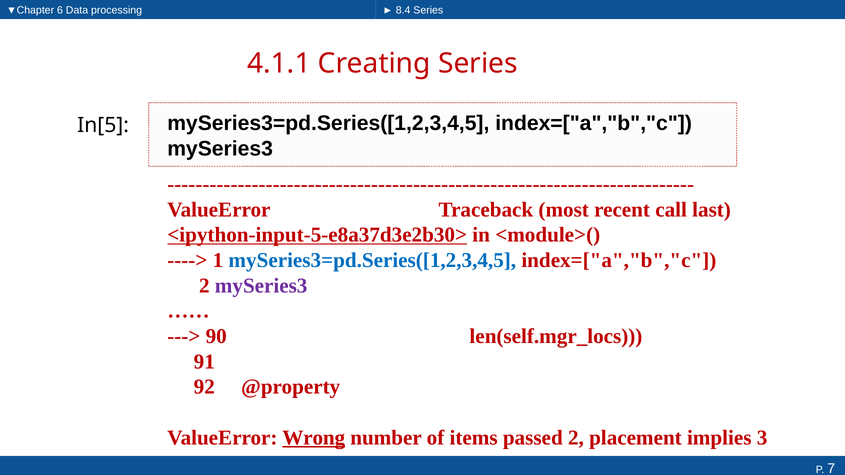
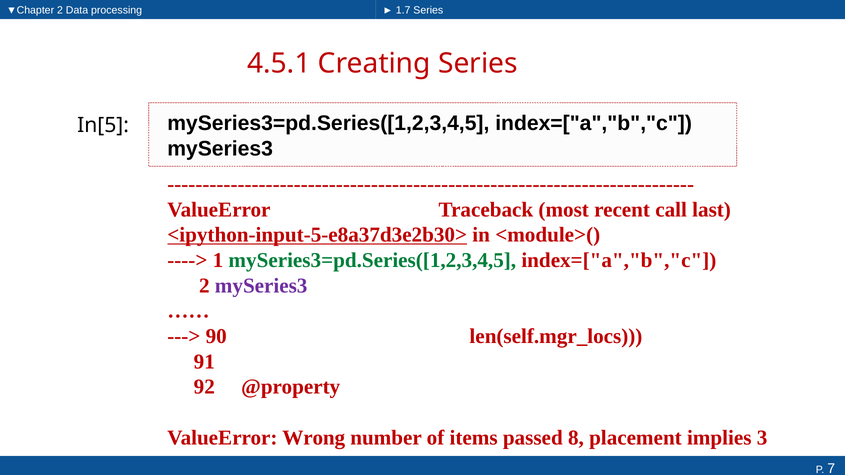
▼Chapter 6: 6 -> 2
8.4: 8.4 -> 1.7
4.1.1: 4.1.1 -> 4.5.1
mySeries3=pd.Series([1,2,3,4,5 at (372, 261) colour: blue -> green
Wrong underline: present -> none
passed 2: 2 -> 8
